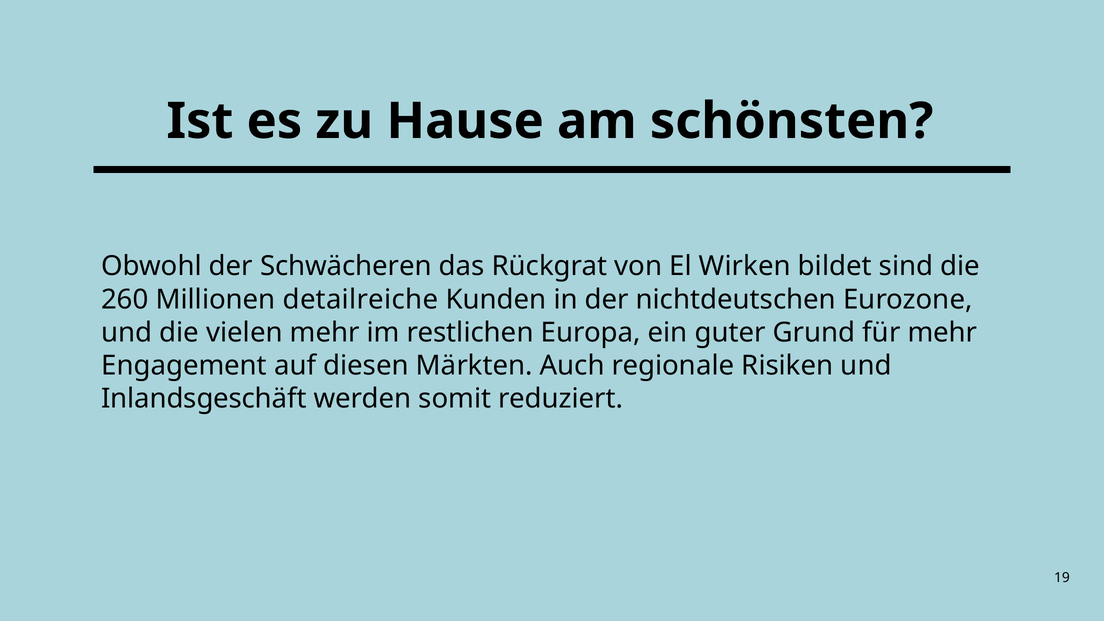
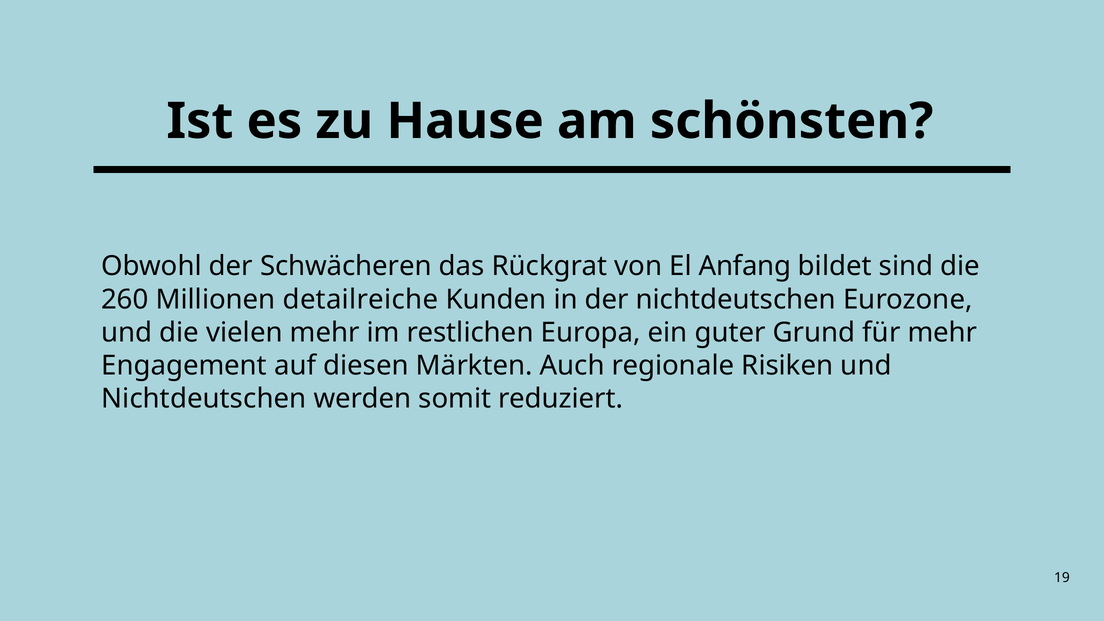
Wirken: Wirken -> Anfang
Inlandsgeschäft at (204, 399): Inlandsgeschäft -> Nichtdeutschen
